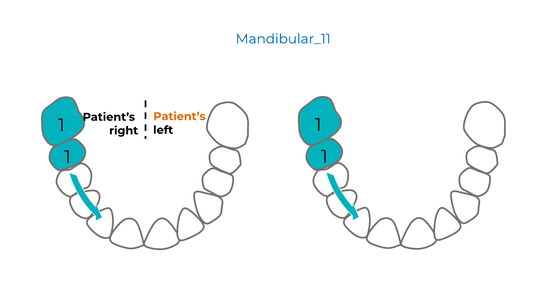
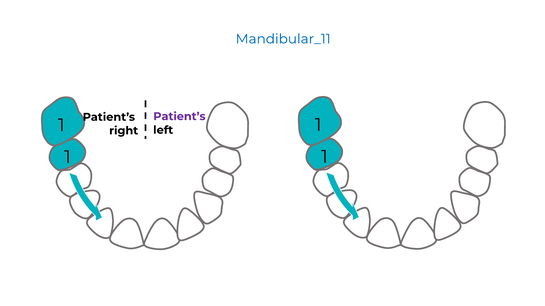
Patient’s at (179, 117) colour: orange -> purple
